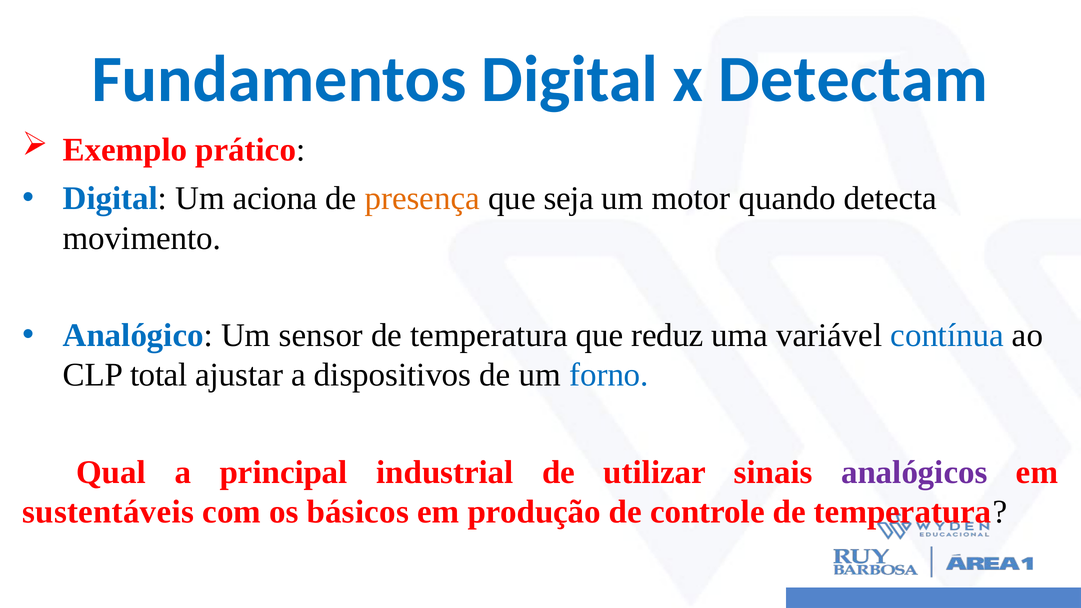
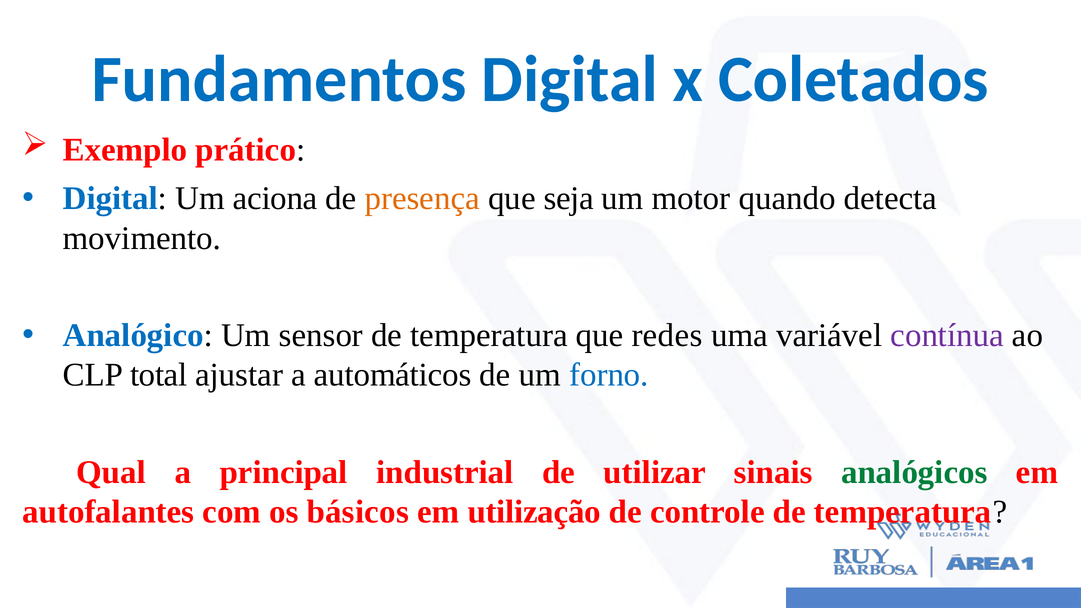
Detectam: Detectam -> Coletados
reduz: reduz -> redes
contínua colour: blue -> purple
dispositivos: dispositivos -> automáticos
analógicos colour: purple -> green
sustentáveis: sustentáveis -> autofalantes
produção: produção -> utilização
